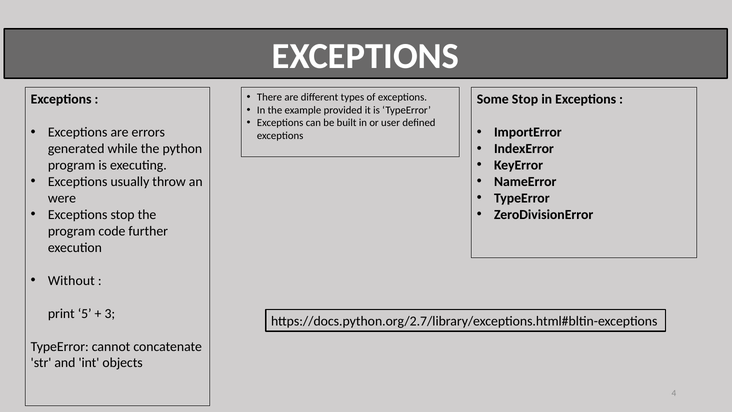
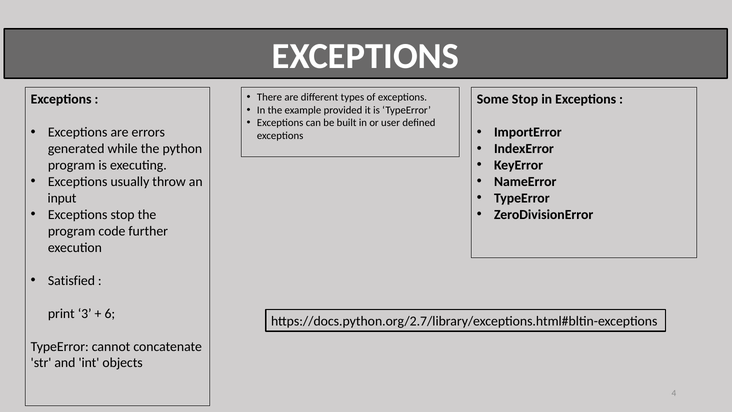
were: were -> input
Without: Without -> Satisfied
5: 5 -> 3
3: 3 -> 6
